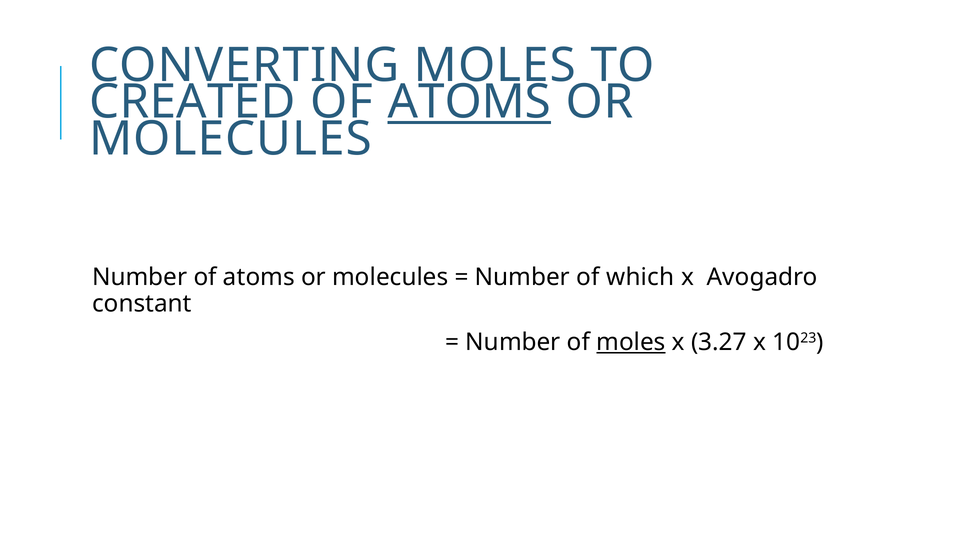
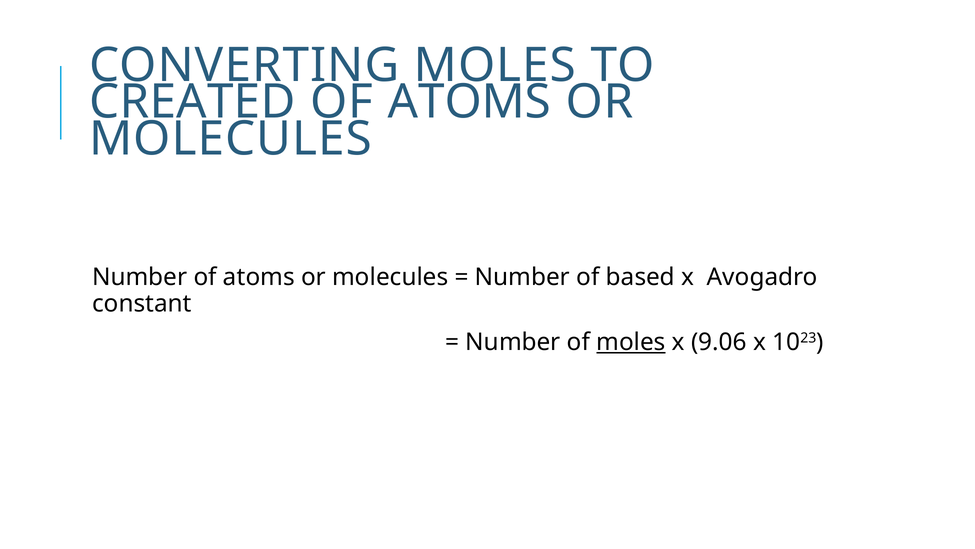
ATOMS at (469, 102) underline: present -> none
which: which -> based
3.27: 3.27 -> 9.06
